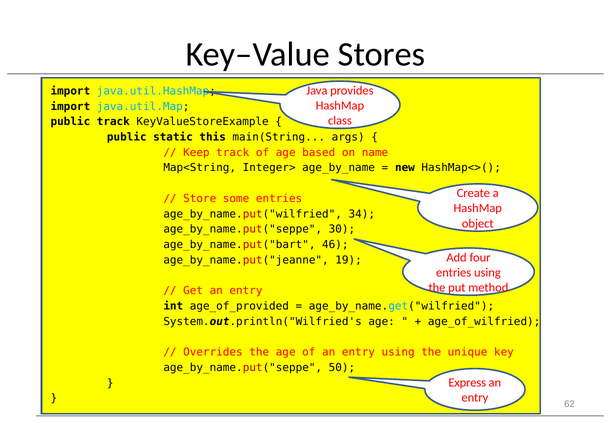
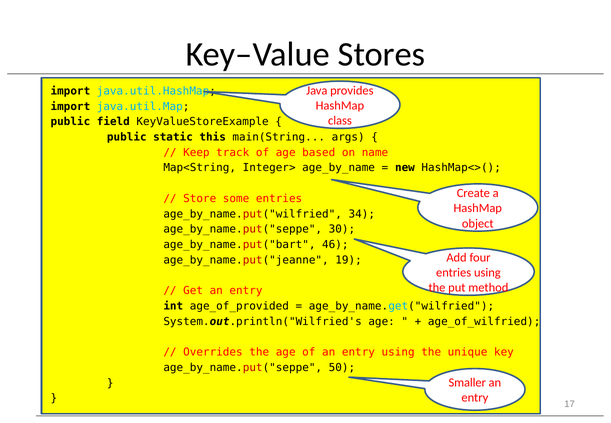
public track: track -> field
Express: Express -> Smaller
62: 62 -> 17
